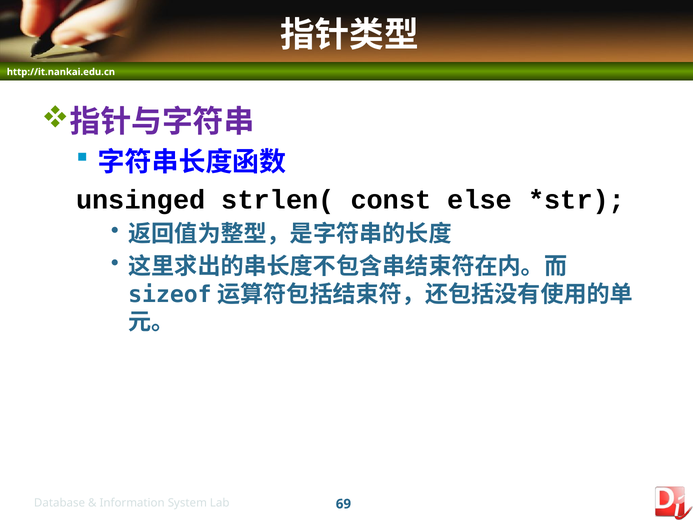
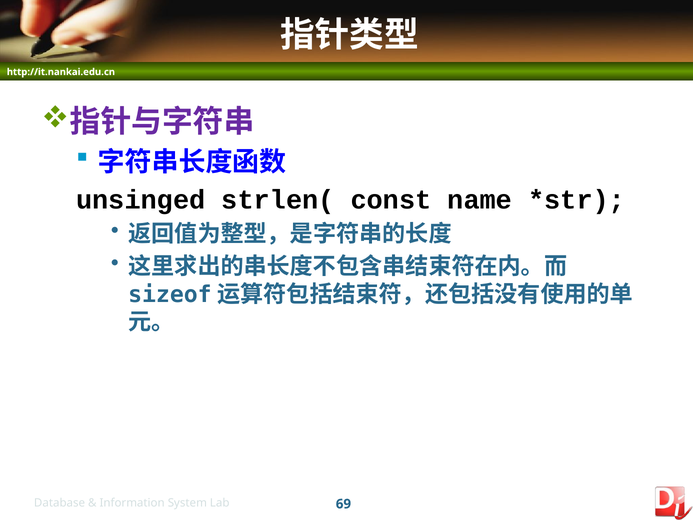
else: else -> name
